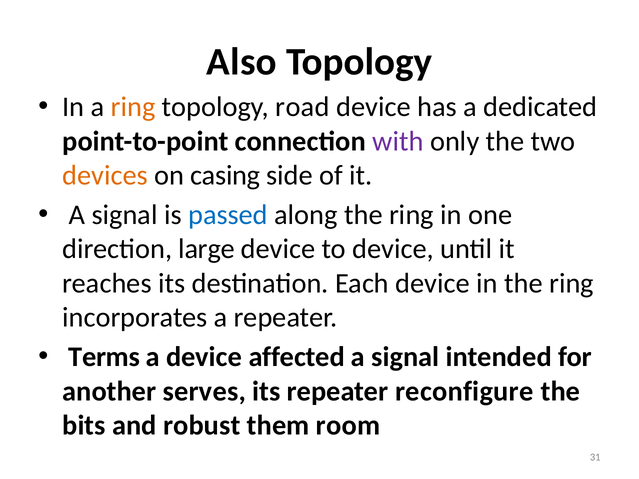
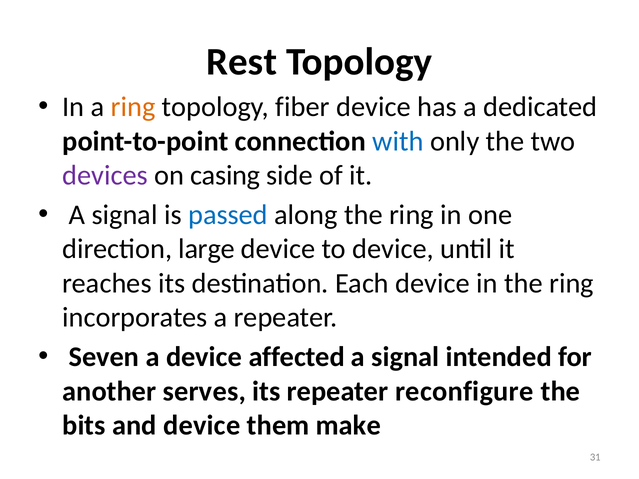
Also: Also -> Rest
road: road -> fiber
with colour: purple -> blue
devices colour: orange -> purple
Terms: Terms -> Seven
and robust: robust -> device
room: room -> make
